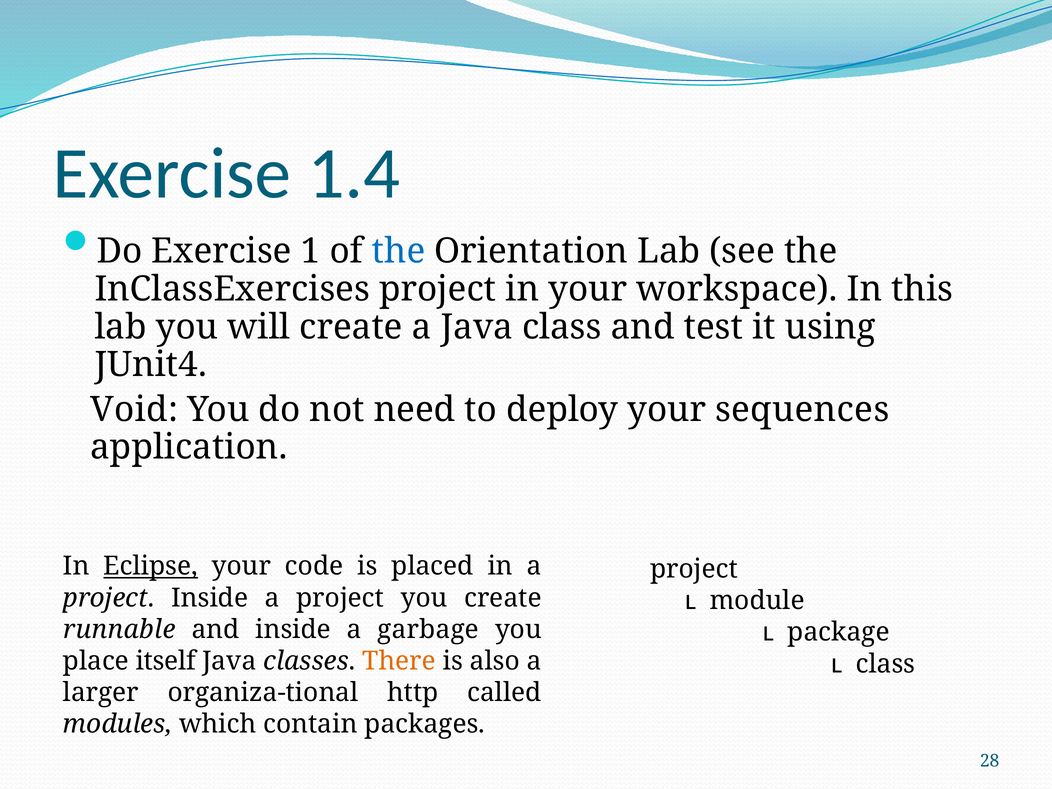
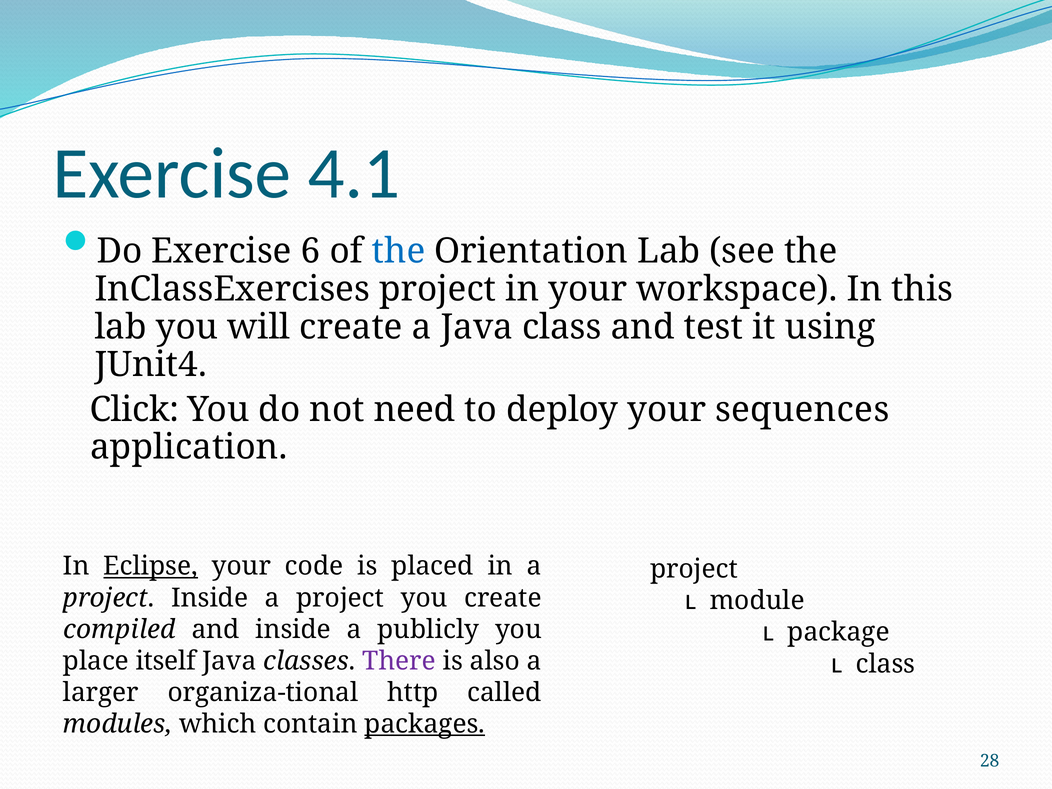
1.4: 1.4 -> 4.1
1: 1 -> 6
Void: Void -> Click
runnable: runnable -> compiled
garbage: garbage -> publicly
There colour: orange -> purple
packages underline: none -> present
